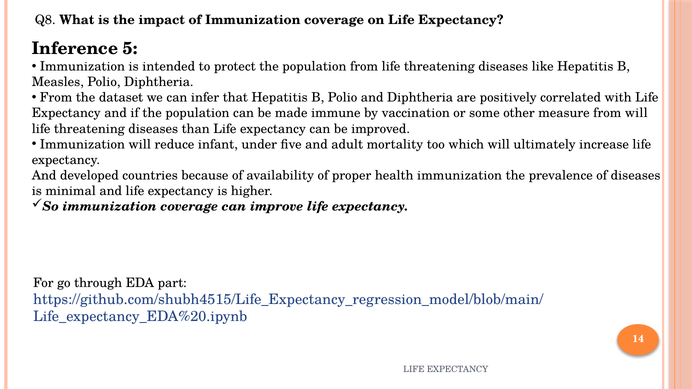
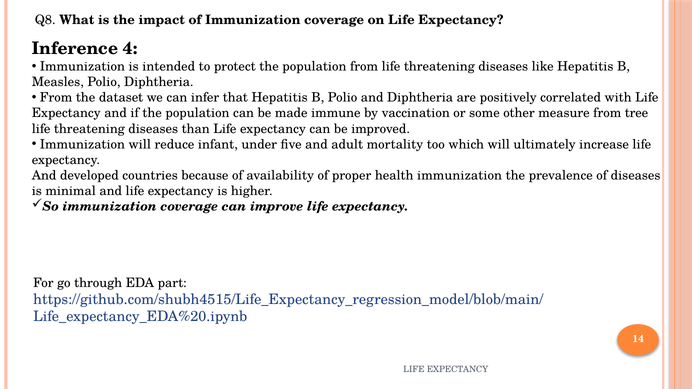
5: 5 -> 4
from will: will -> tree
